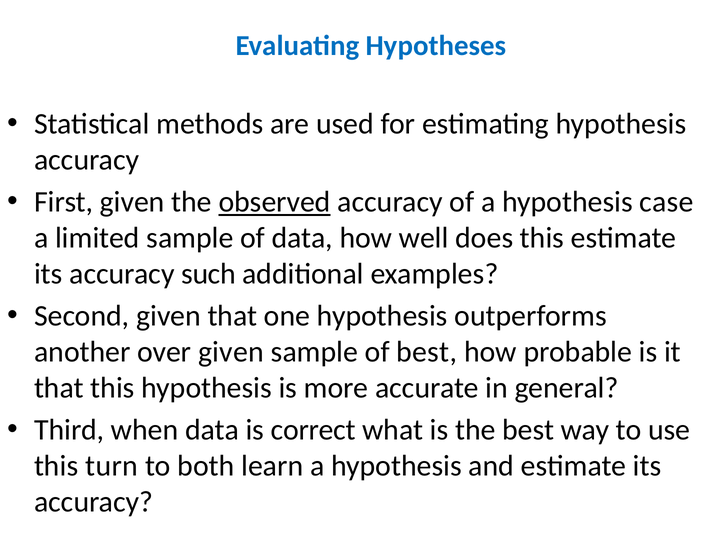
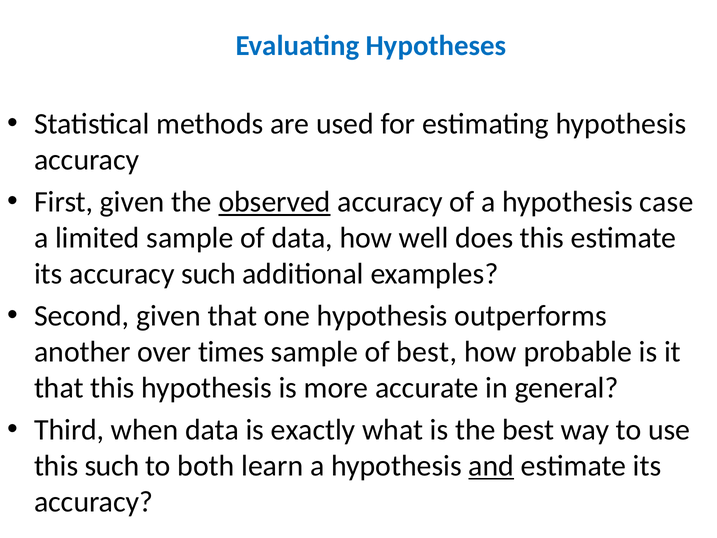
over given: given -> times
correct: correct -> exactly
this turn: turn -> such
and underline: none -> present
